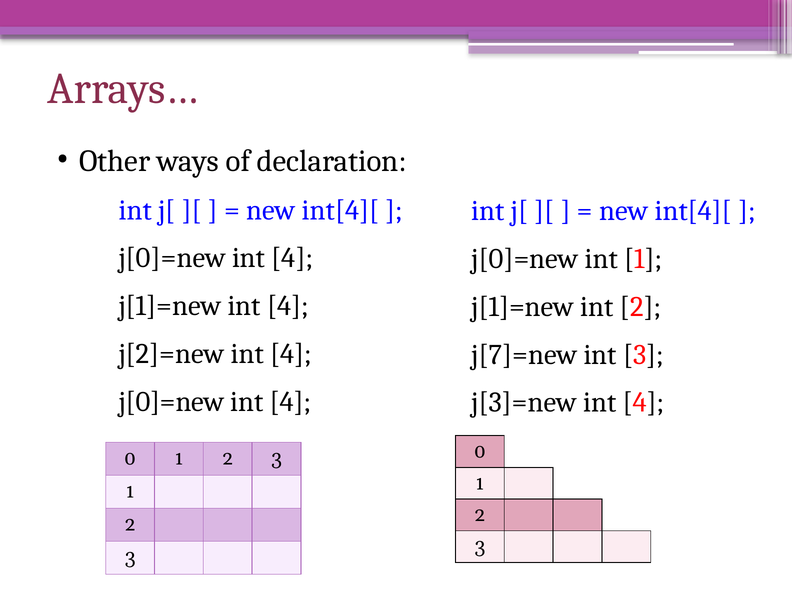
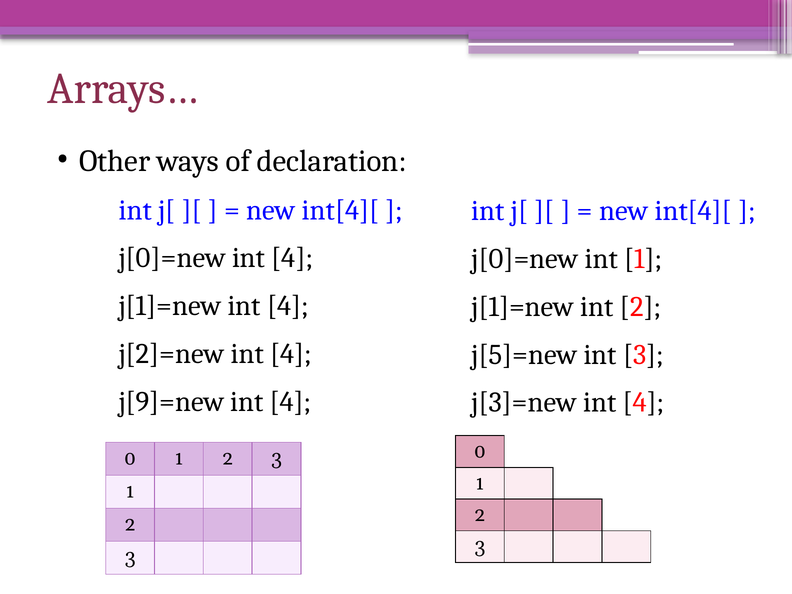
j[7]=new: j[7]=new -> j[5]=new
j[0]=new at (171, 402): j[0]=new -> j[9]=new
